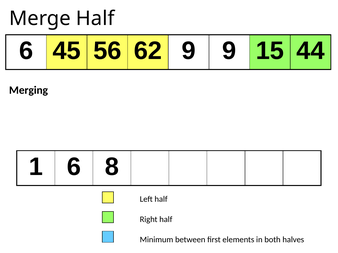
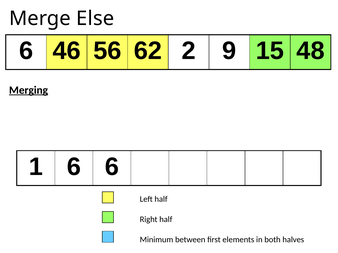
Merge Half: Half -> Else
45: 45 -> 46
62 9: 9 -> 2
44: 44 -> 48
Merging underline: none -> present
6 8: 8 -> 6
